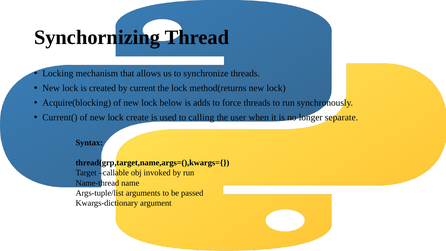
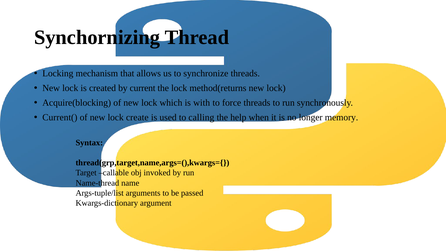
below: below -> which
adds: adds -> with
user: user -> help
separate: separate -> memory
